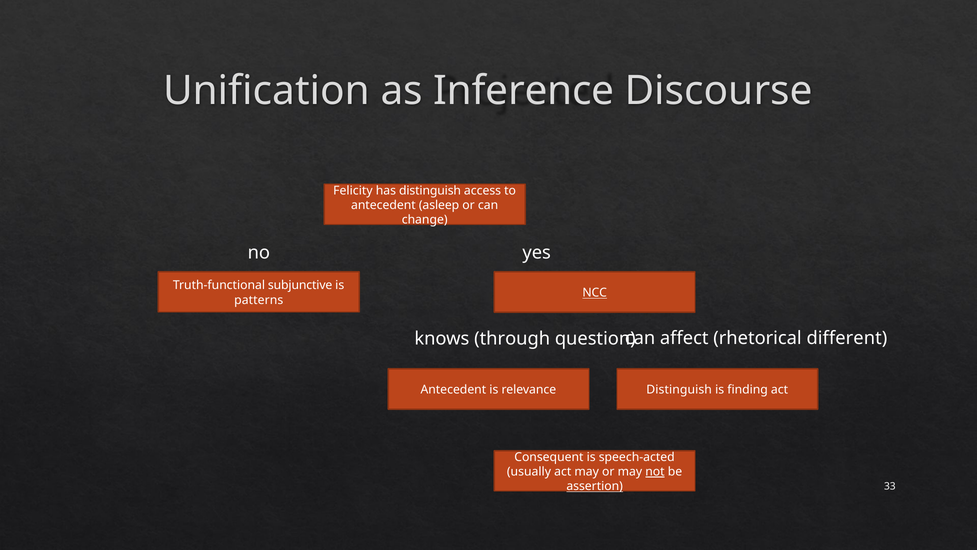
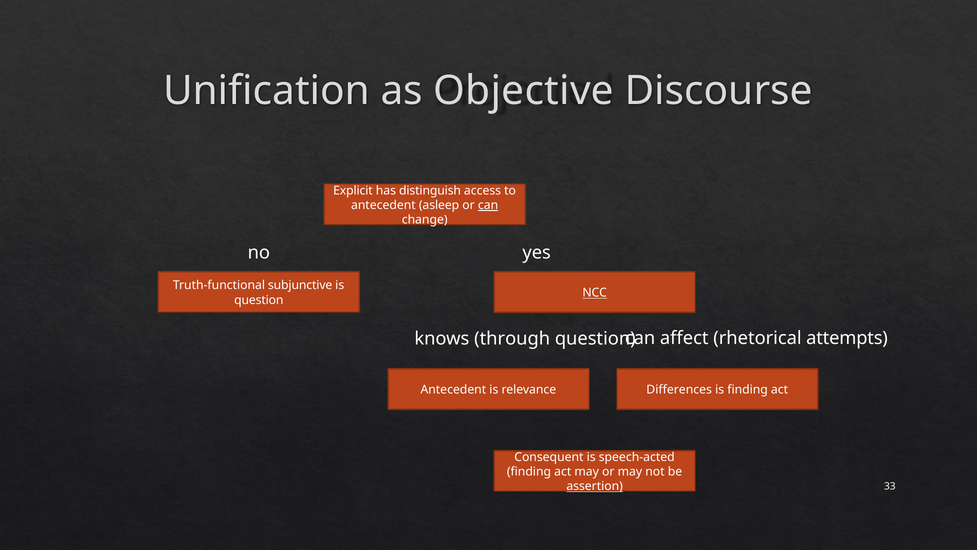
Inference: Inference -> Objective
Felicity: Felicity -> Explicit
can at (488, 205) underline: none -> present
patterns at (259, 300): patterns -> question
different: different -> attempts
relevance Distinguish: Distinguish -> Differences
usually at (529, 471): usually -> finding
not underline: present -> none
